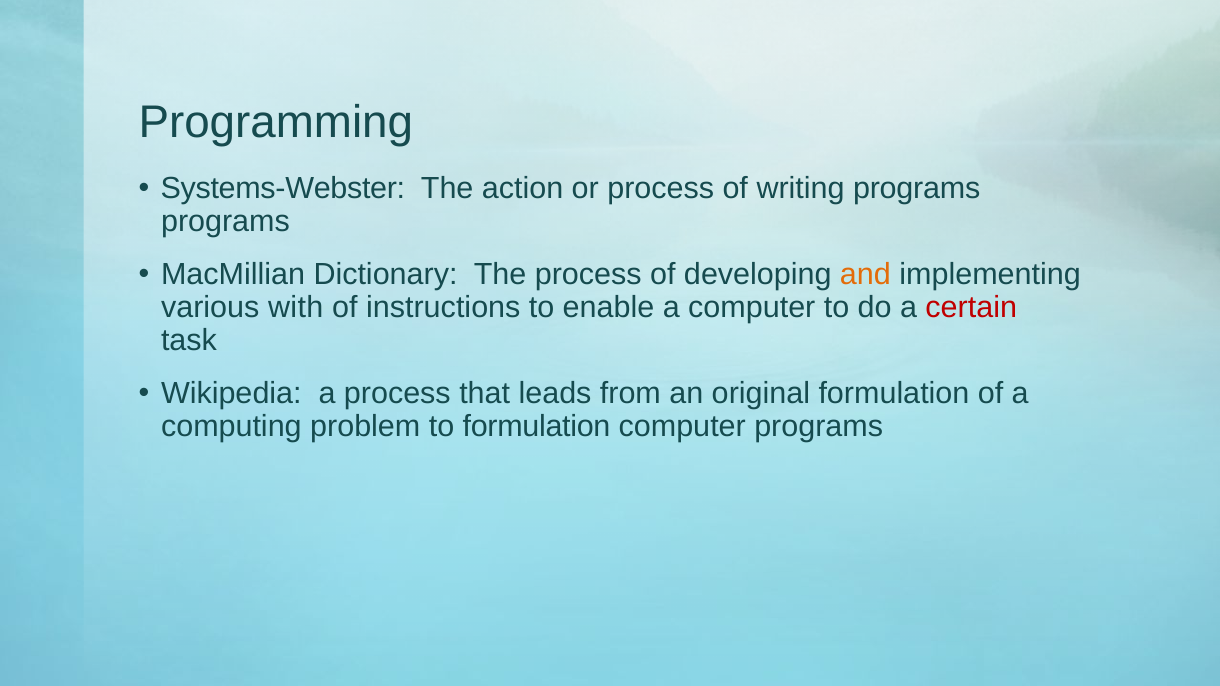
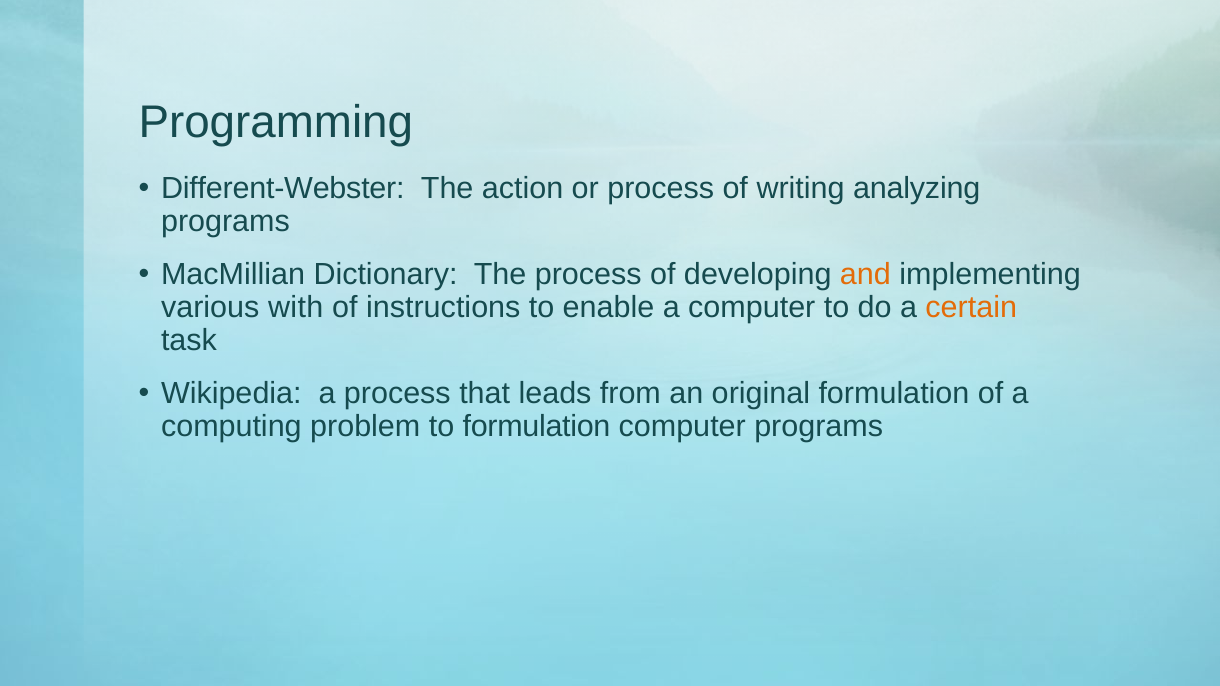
Systems-Webster: Systems-Webster -> Different-Webster
writing programs: programs -> analyzing
certain colour: red -> orange
